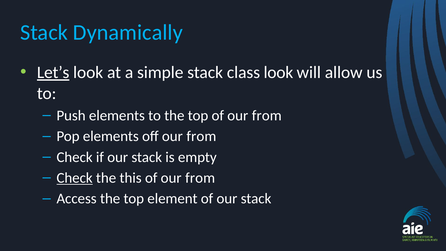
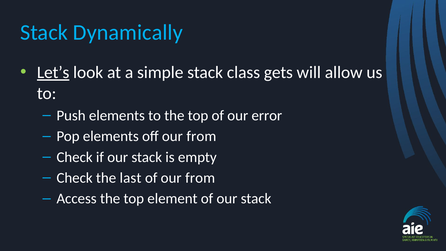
class look: look -> gets
top of our from: from -> error
Check at (75, 178) underline: present -> none
this: this -> last
